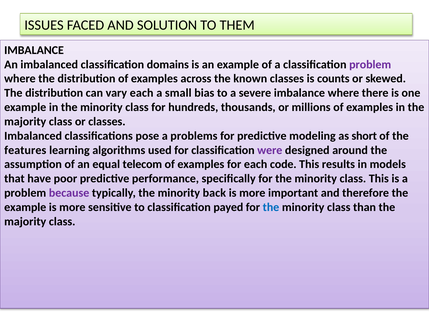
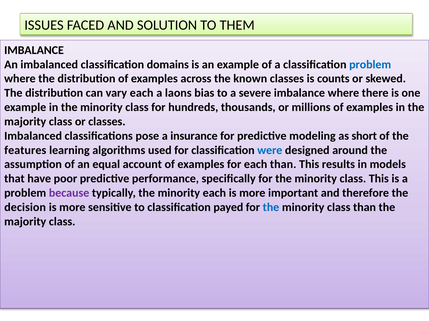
problem at (370, 65) colour: purple -> blue
small: small -> laons
problems: problems -> insurance
were colour: purple -> blue
telecom: telecom -> account
each code: code -> than
minority back: back -> each
example at (25, 208): example -> decision
